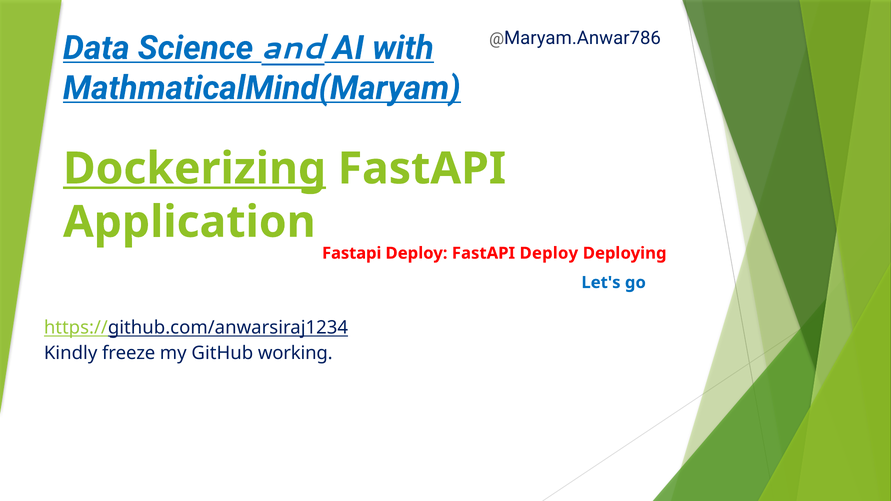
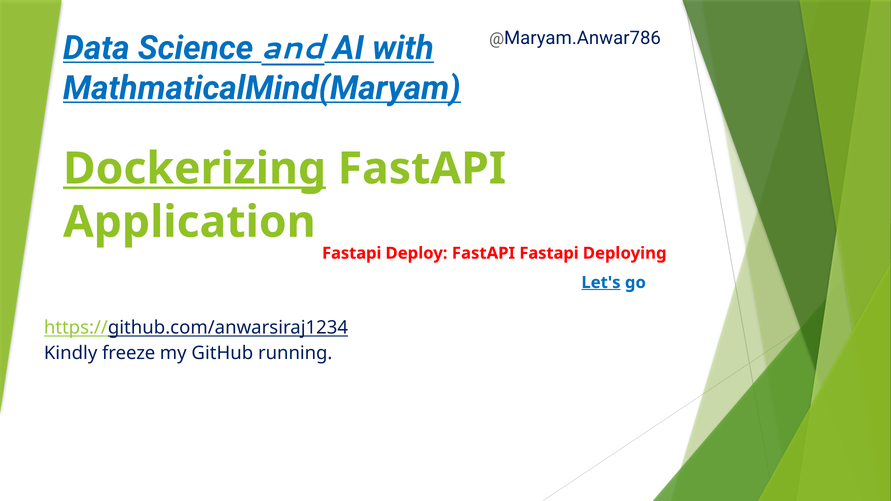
Deploy FastAPI Deploy: Deploy -> Fastapi
Let's underline: none -> present
working: working -> running
